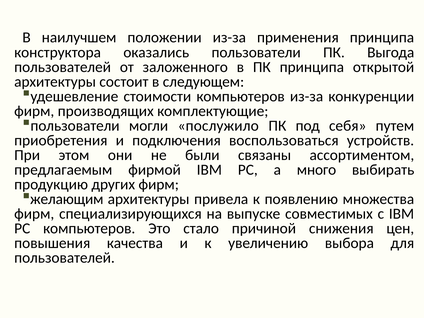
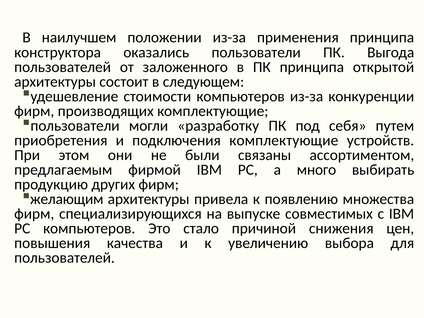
послужило: послужило -> разработку
подключения воспользоваться: воспользоваться -> комплектующие
